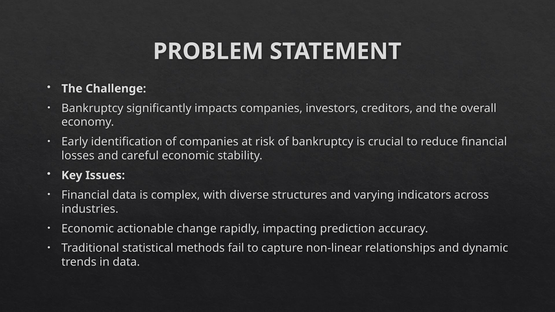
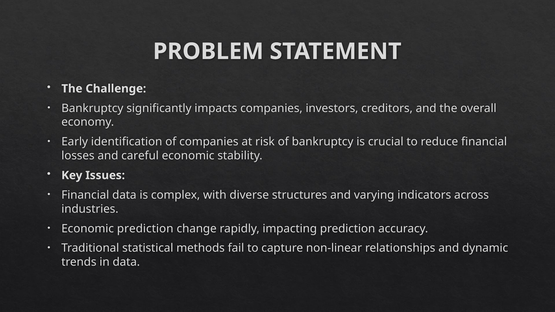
Economic actionable: actionable -> prediction
